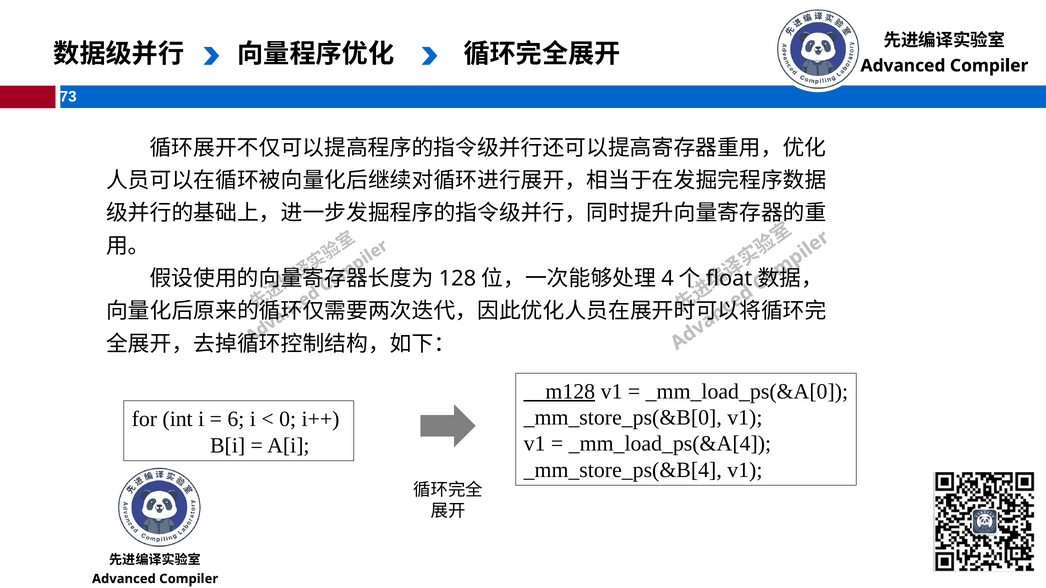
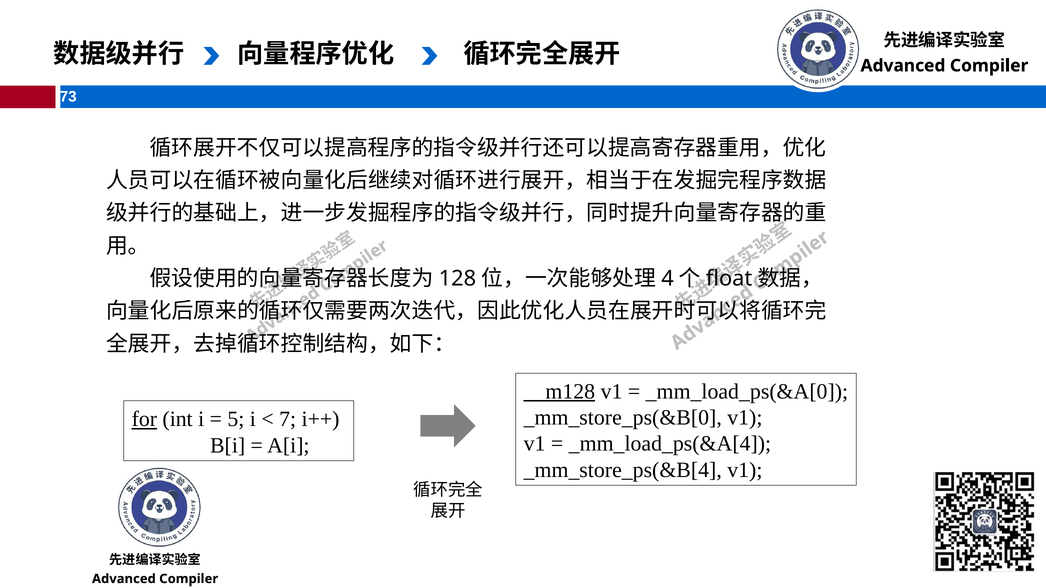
for underline: none -> present
6: 6 -> 5
0: 0 -> 7
